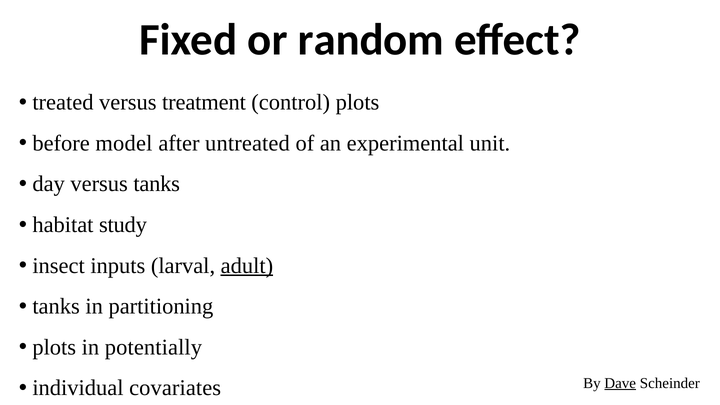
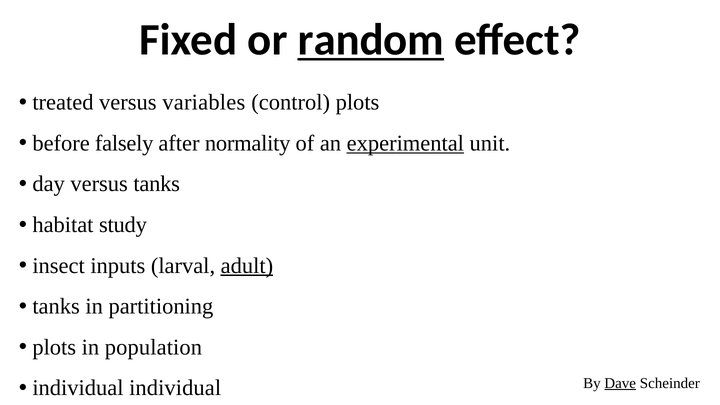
random underline: none -> present
treatment: treatment -> variables
model: model -> falsely
untreated: untreated -> normality
experimental underline: none -> present
potentially: potentially -> population
individual covariates: covariates -> individual
